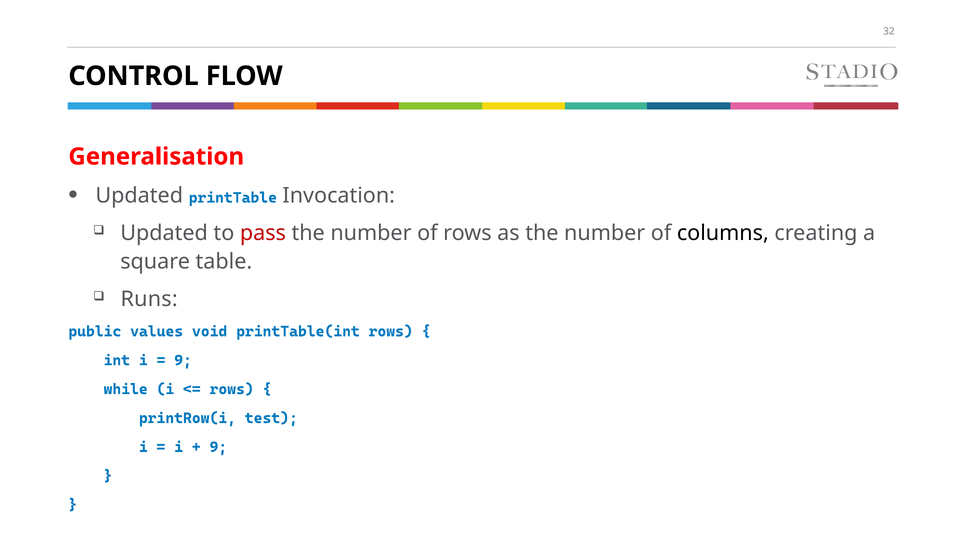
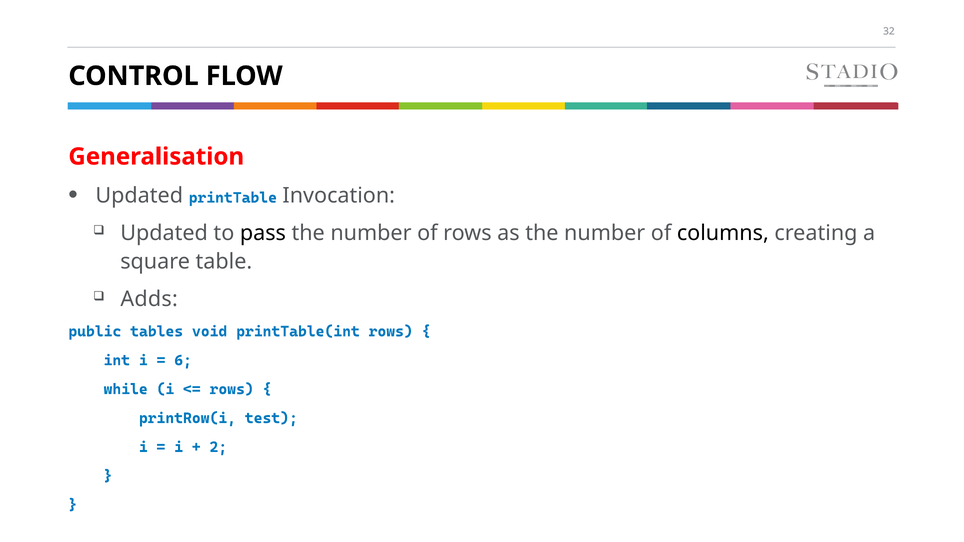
pass colour: red -> black
Runs: Runs -> Adds
values: values -> tables
9 at (183, 360): 9 -> 6
9 at (218, 447): 9 -> 2
